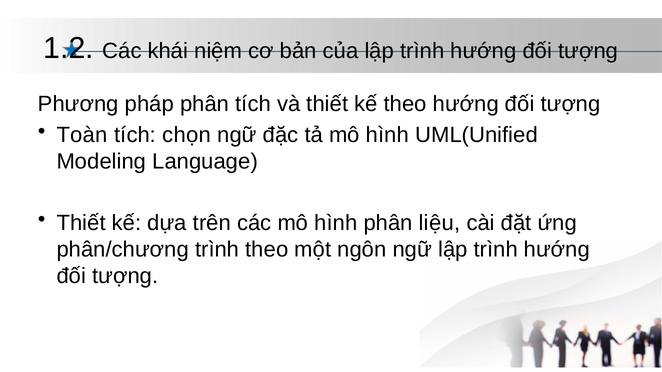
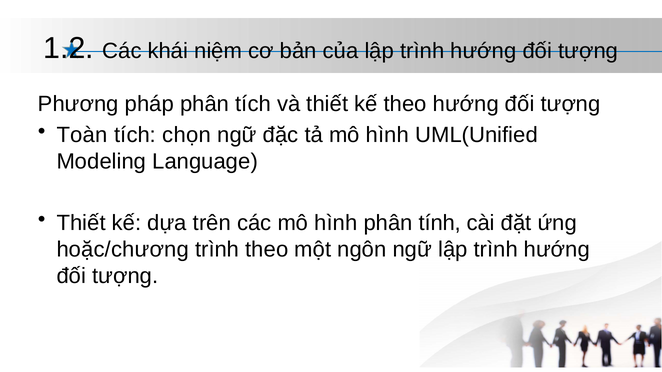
liệu: liệu -> tính
phân/chương: phân/chương -> hoặc/chương
